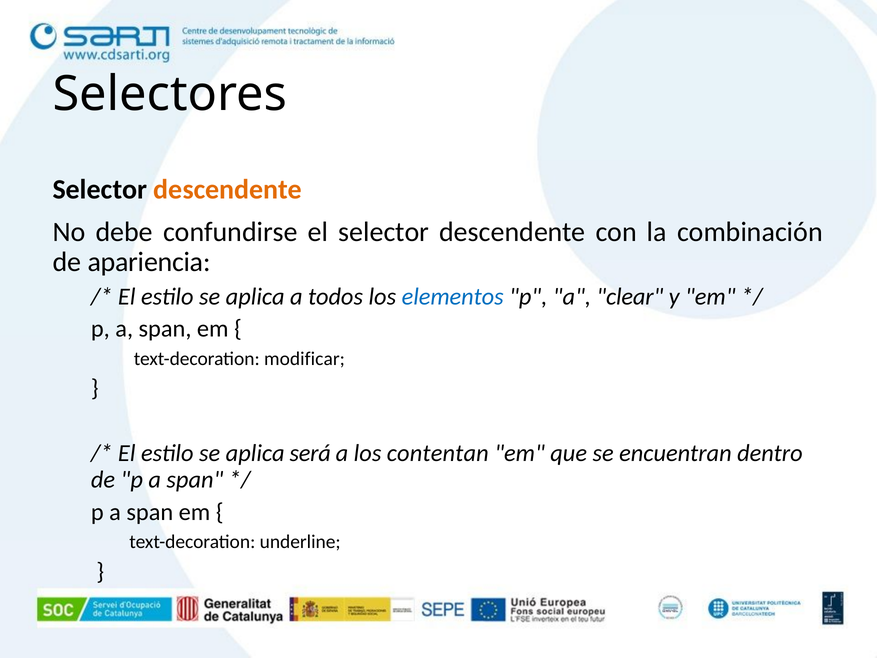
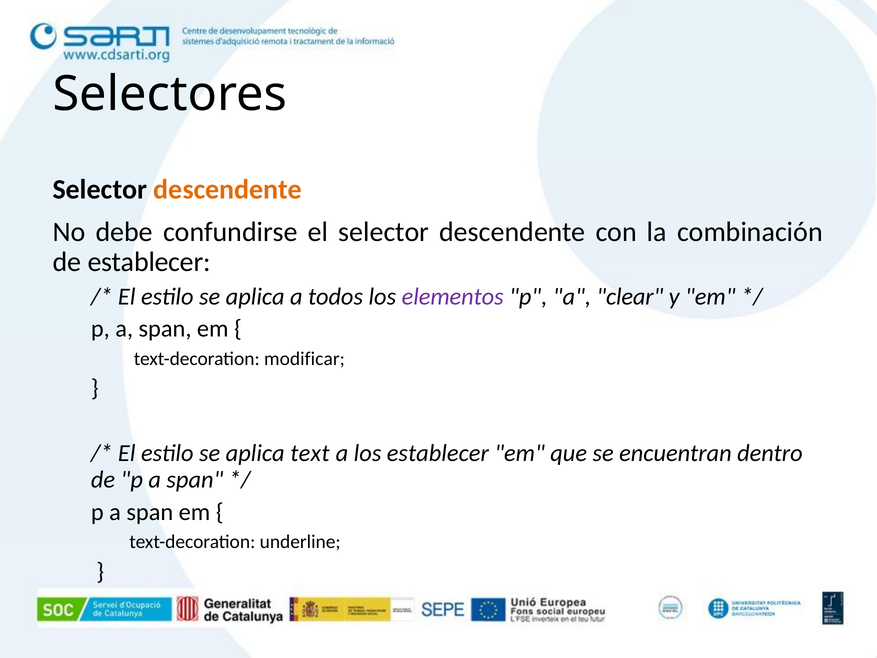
de apariencia: apariencia -> establecer
elementos colour: blue -> purple
será: será -> text
los contentan: contentan -> establecer
